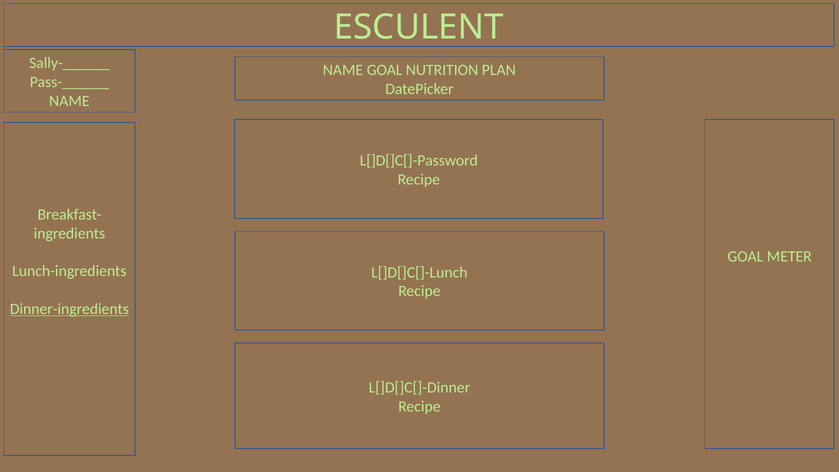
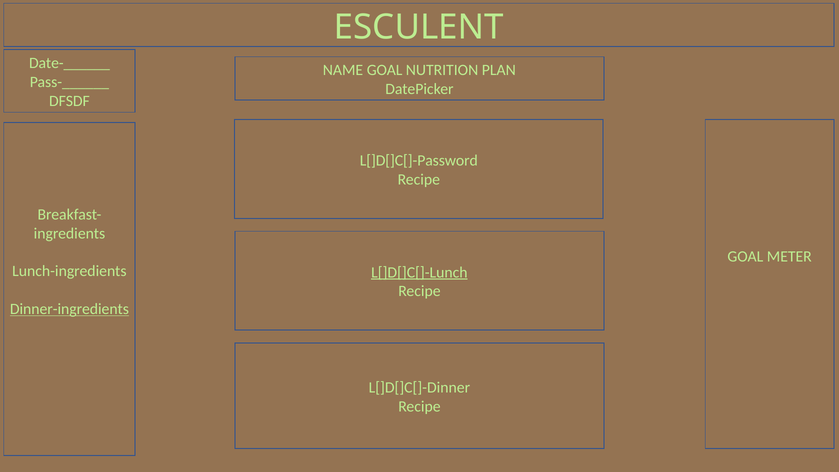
Sally-______: Sally-______ -> Date-______
NAME at (69, 101): NAME -> DFSDF
L[]D[]C[]-Lunch underline: none -> present
